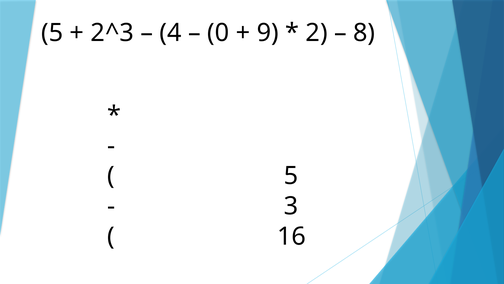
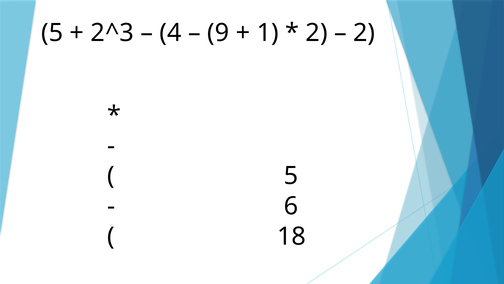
0: 0 -> 9
9: 9 -> 1
8 at (364, 33): 8 -> 2
3: 3 -> 6
16: 16 -> 18
